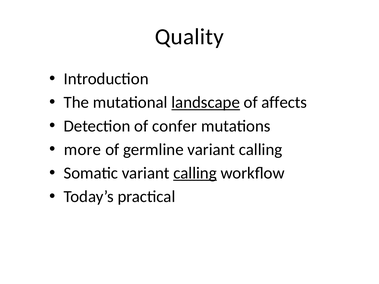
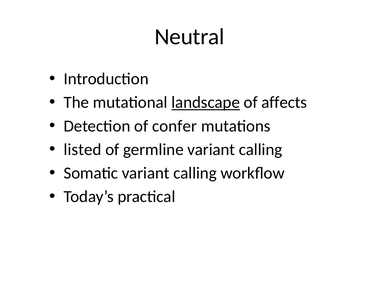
Quality: Quality -> Neutral
more: more -> listed
calling at (195, 173) underline: present -> none
